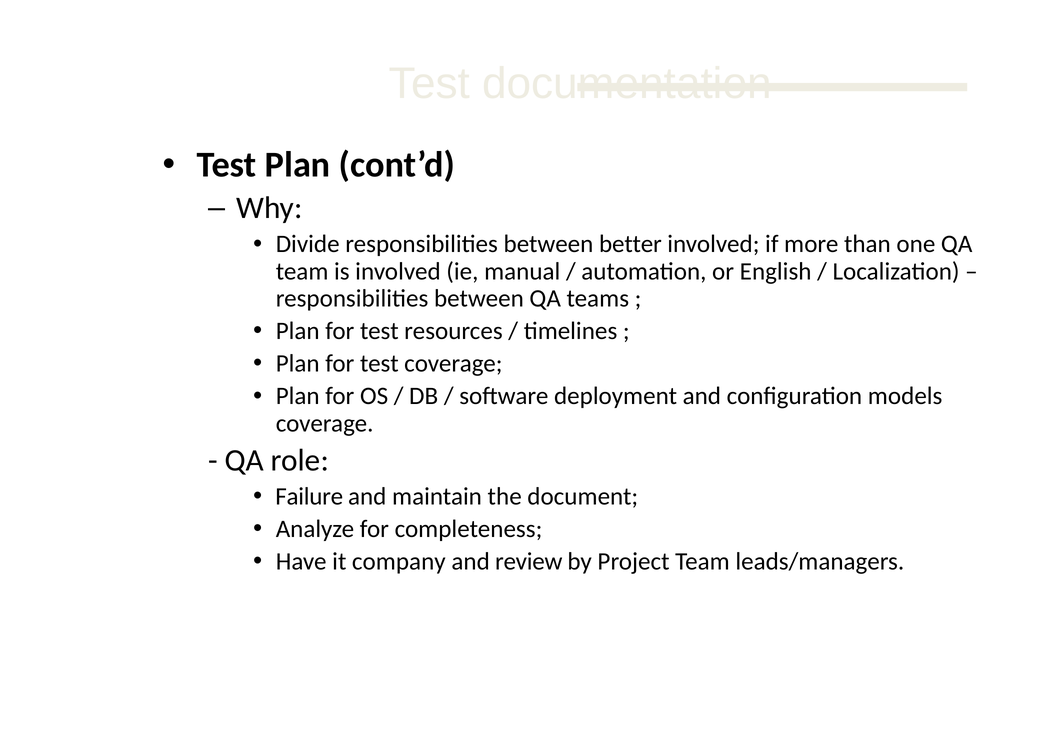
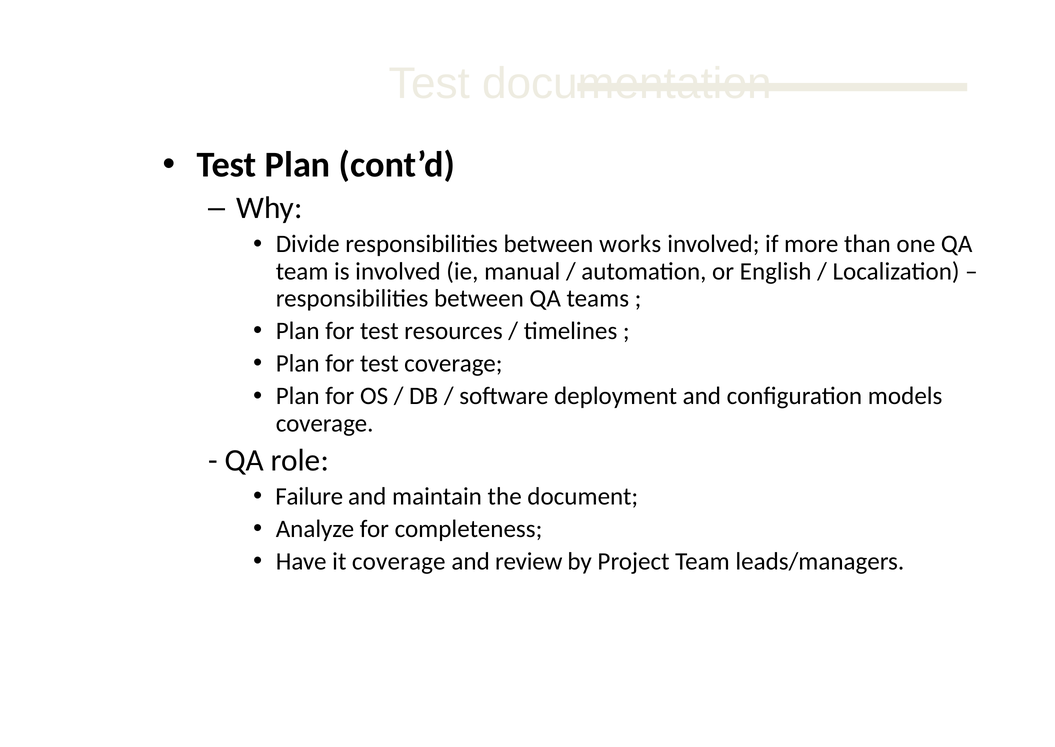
better: better -> works
it company: company -> coverage
